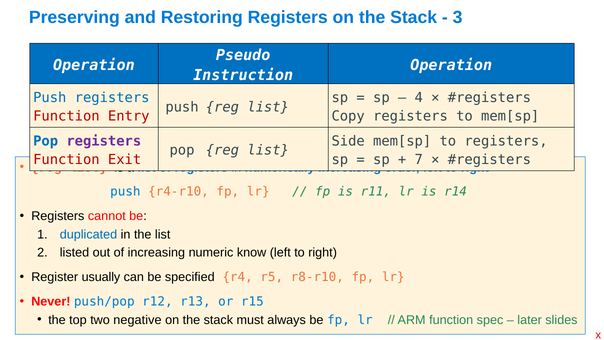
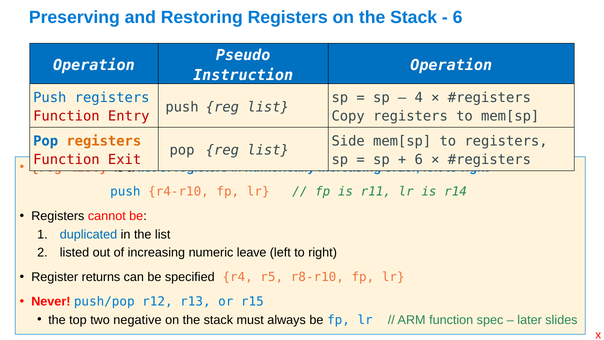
3 at (458, 17): 3 -> 6
registers at (104, 141) colour: purple -> orange
7 at (419, 160): 7 -> 6
know: know -> leave
usually: usually -> returns
